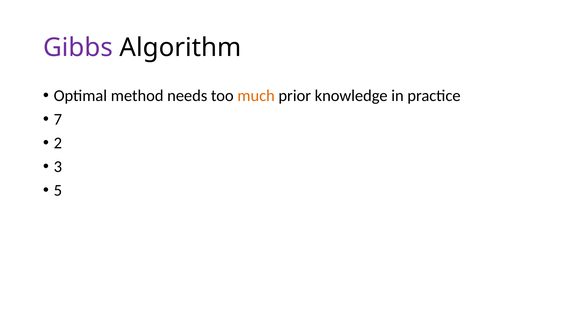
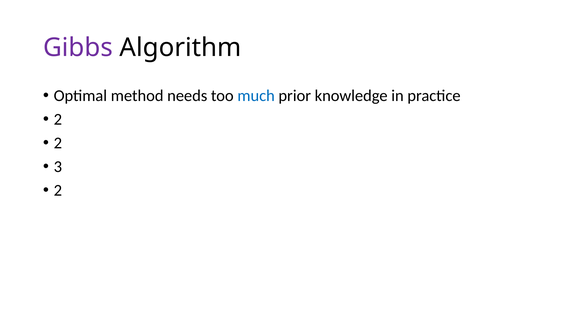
much colour: orange -> blue
7 at (58, 119): 7 -> 2
5 at (58, 190): 5 -> 2
